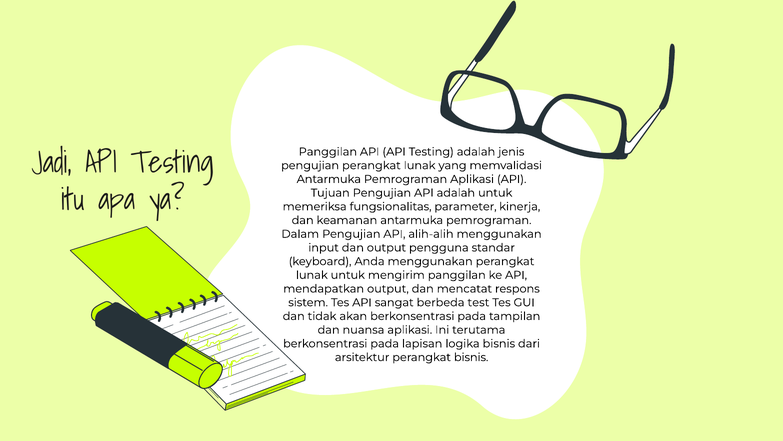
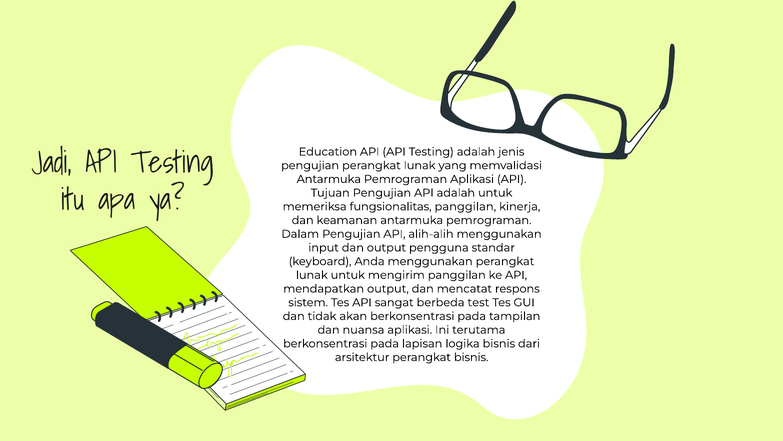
Panggilan at (328, 152): Panggilan -> Education
fungsionalitas parameter: parameter -> panggilan
